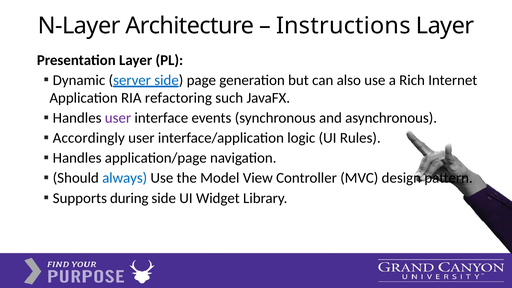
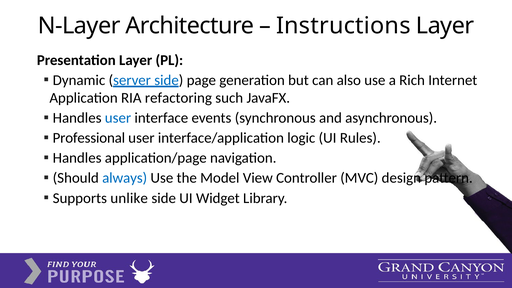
user at (118, 118) colour: purple -> blue
Accordingly: Accordingly -> Professional
during: during -> unlike
